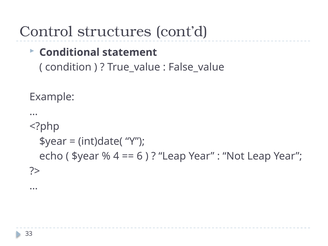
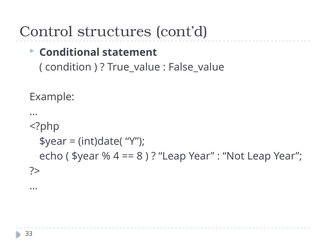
6: 6 -> 8
